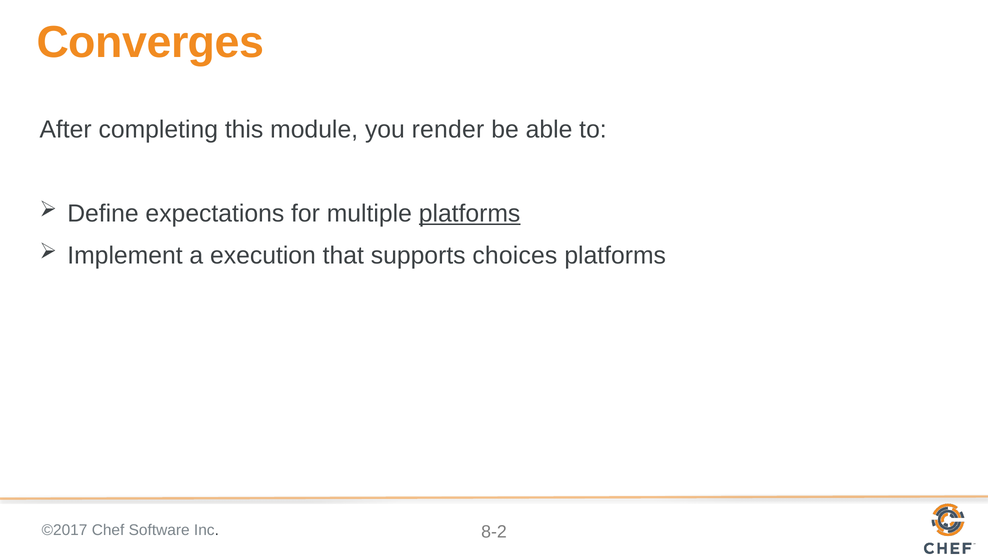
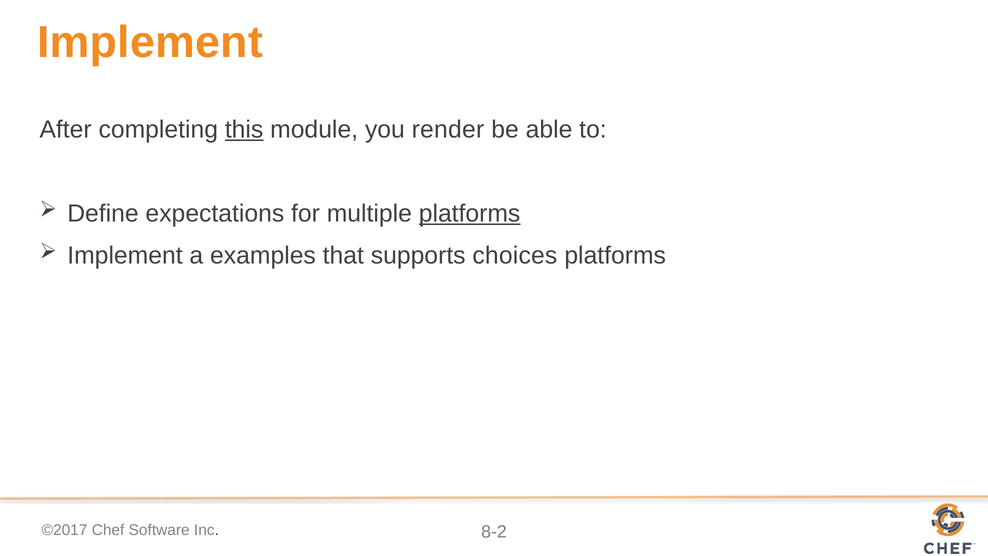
Converges at (150, 42): Converges -> Implement
this underline: none -> present
execution: execution -> examples
